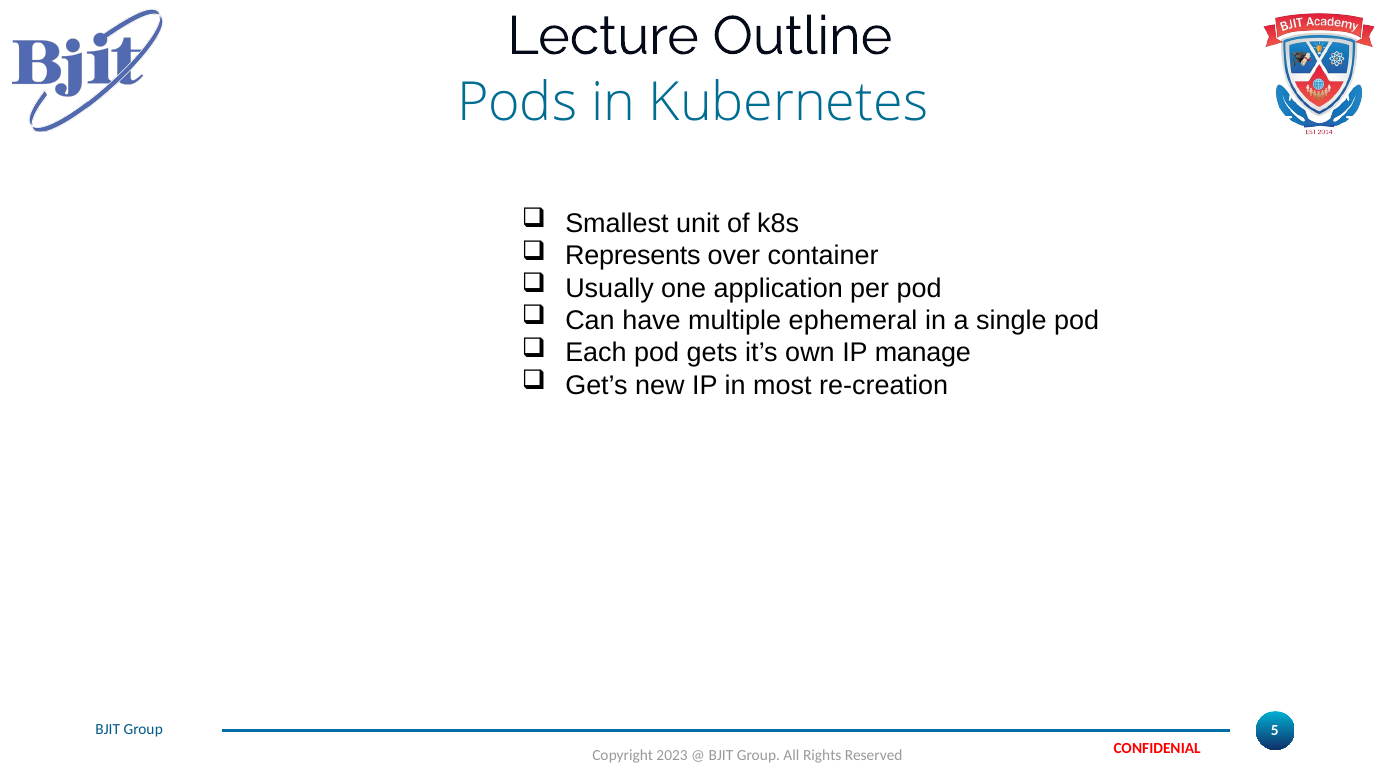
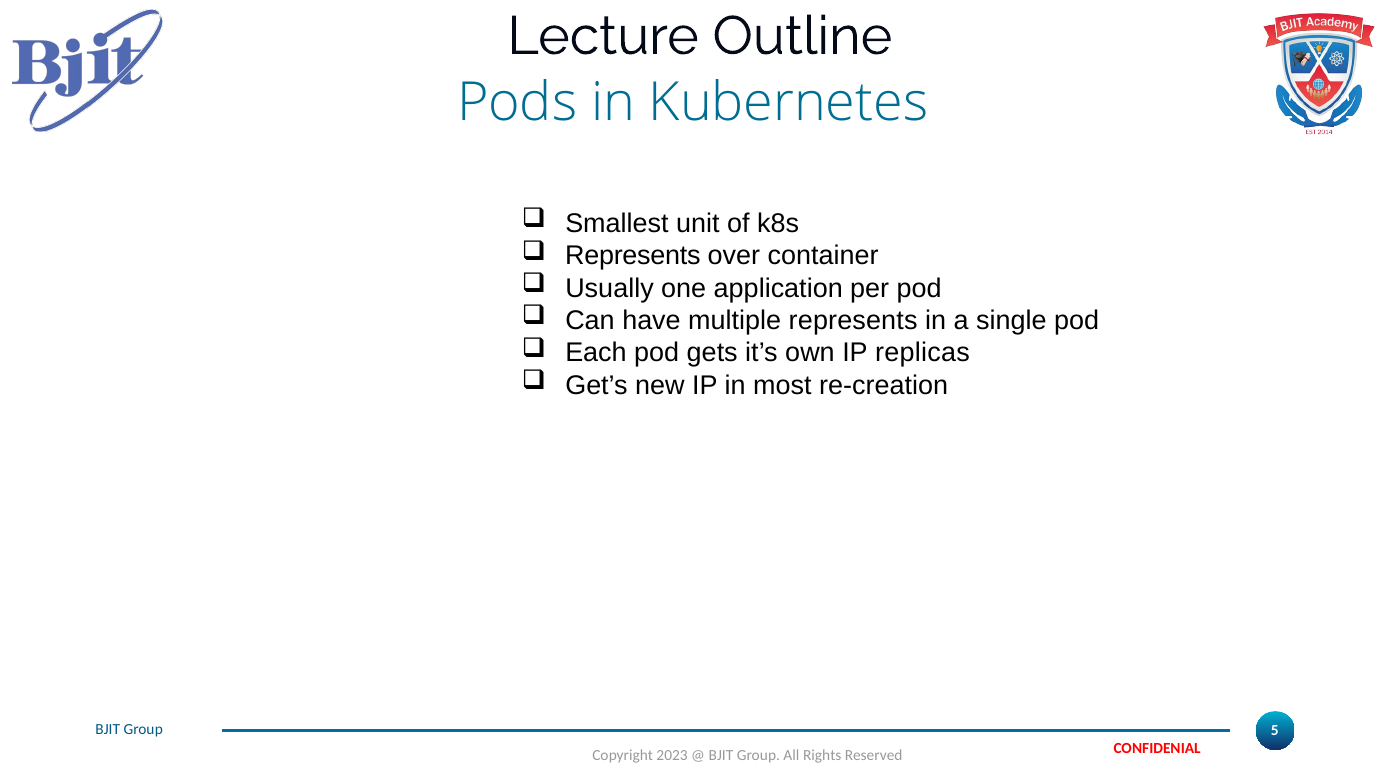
multiple ephemeral: ephemeral -> represents
manage: manage -> replicas
